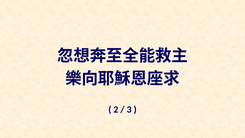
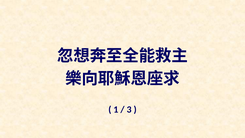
2: 2 -> 1
